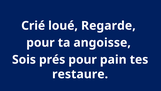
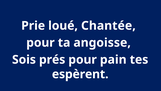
Crié: Crié -> Prie
Regarde: Regarde -> Chantée
restaure: restaure -> espèrent
